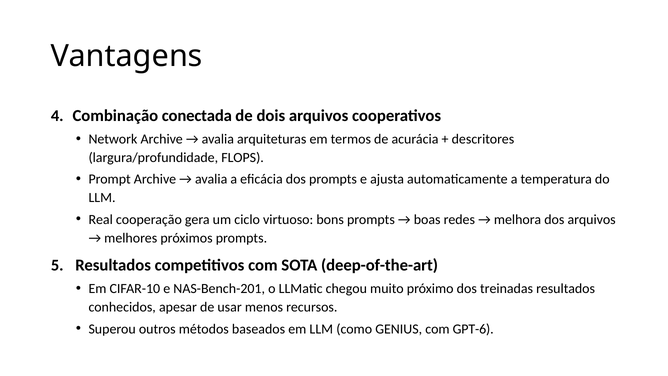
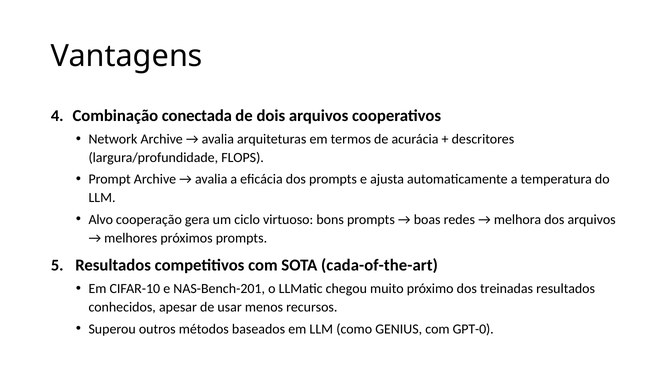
Real: Real -> Alvo
deep-of-the-art: deep-of-the-art -> cada-of-the-art
GPT-6: GPT-6 -> GPT-0
